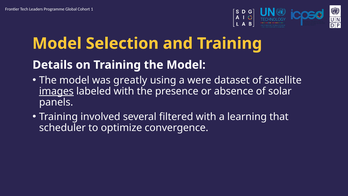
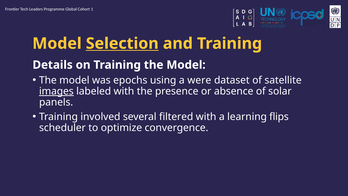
Selection underline: none -> present
greatly: greatly -> epochs
that: that -> flips
